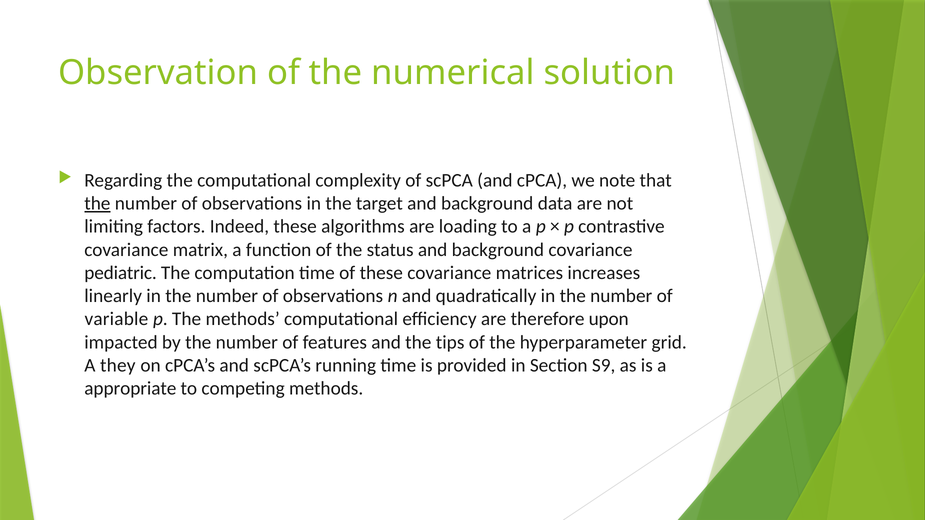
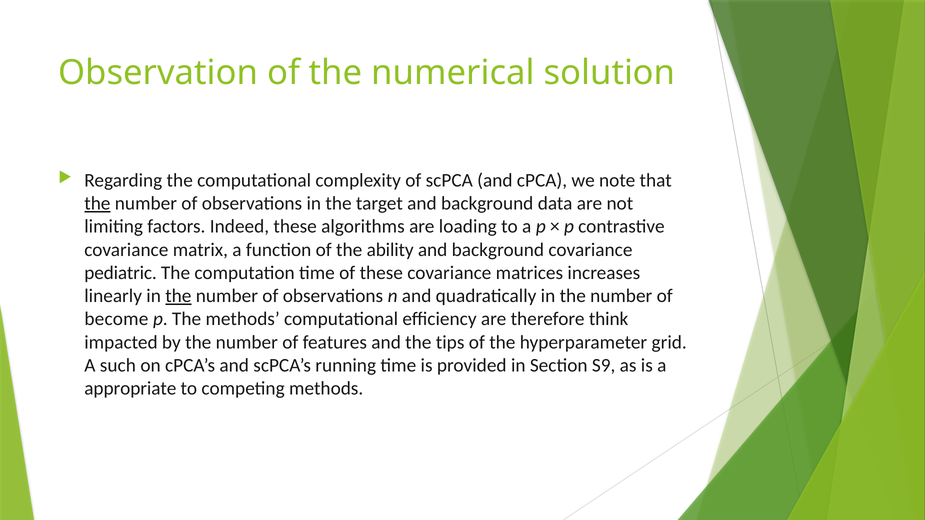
status: status -> ability
the at (178, 296) underline: none -> present
variable: variable -> become
upon: upon -> think
they: they -> such
